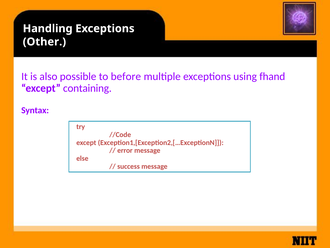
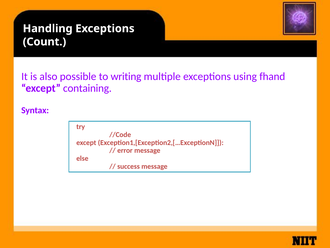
Other: Other -> Count
before: before -> writing
